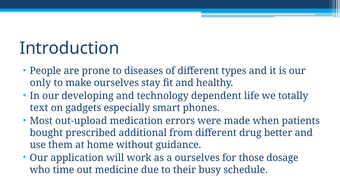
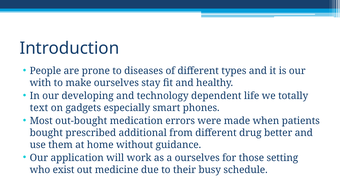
only: only -> with
out-upload: out-upload -> out-bought
dosage: dosage -> setting
time: time -> exist
